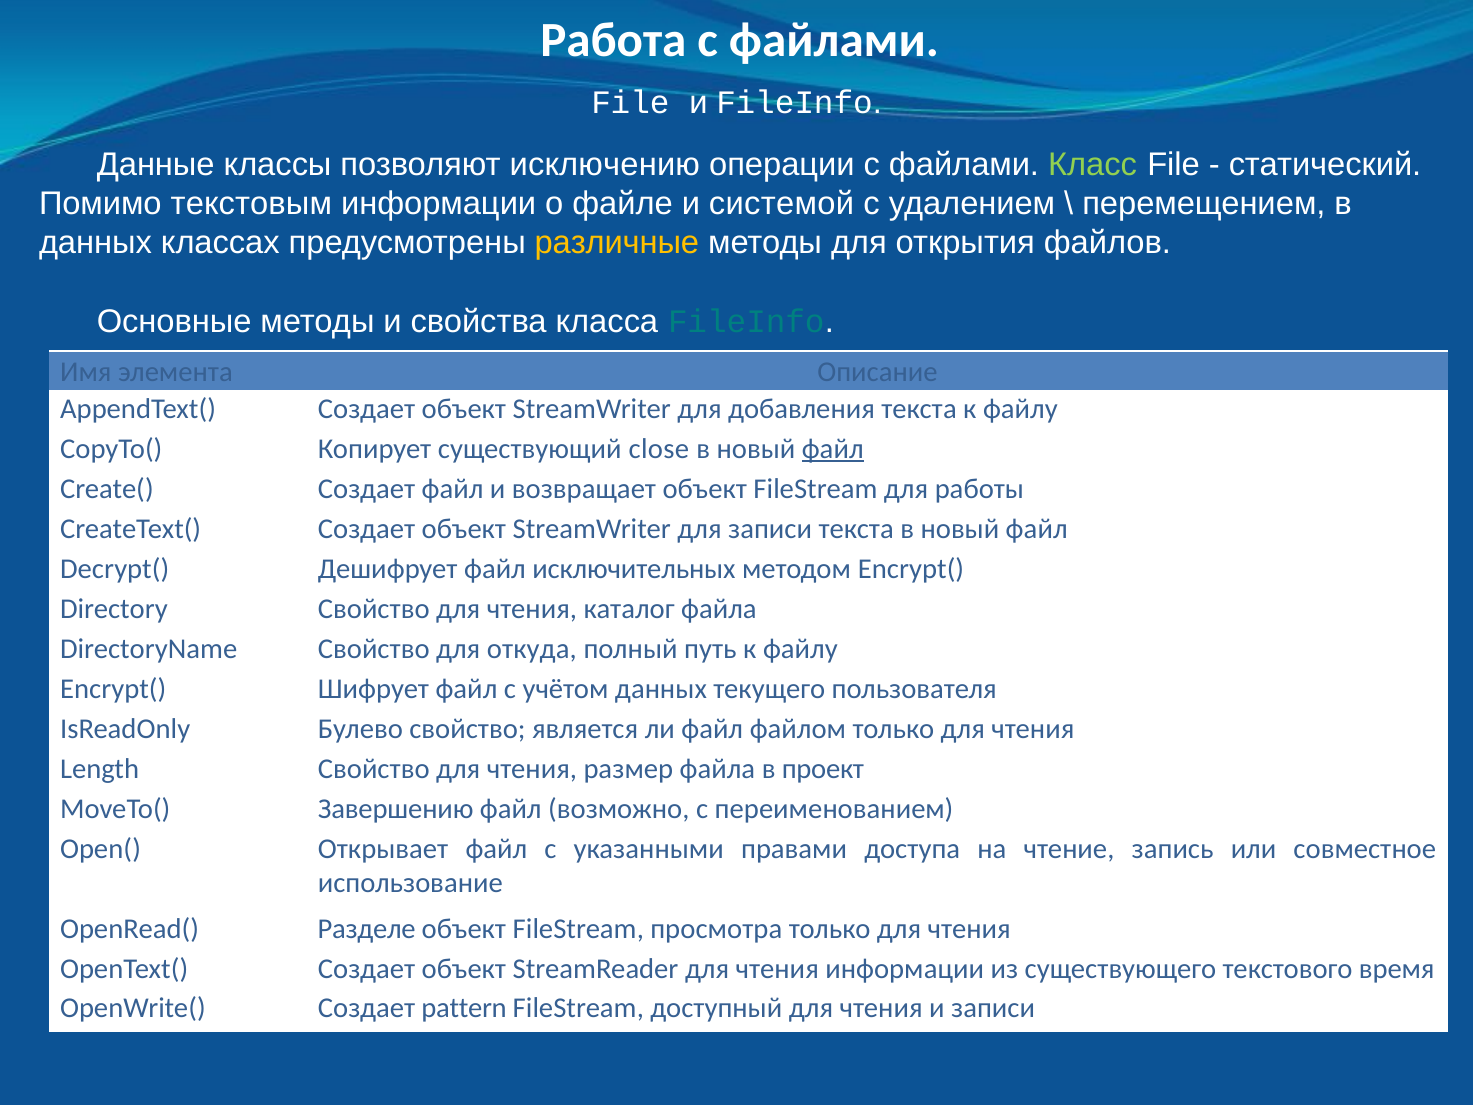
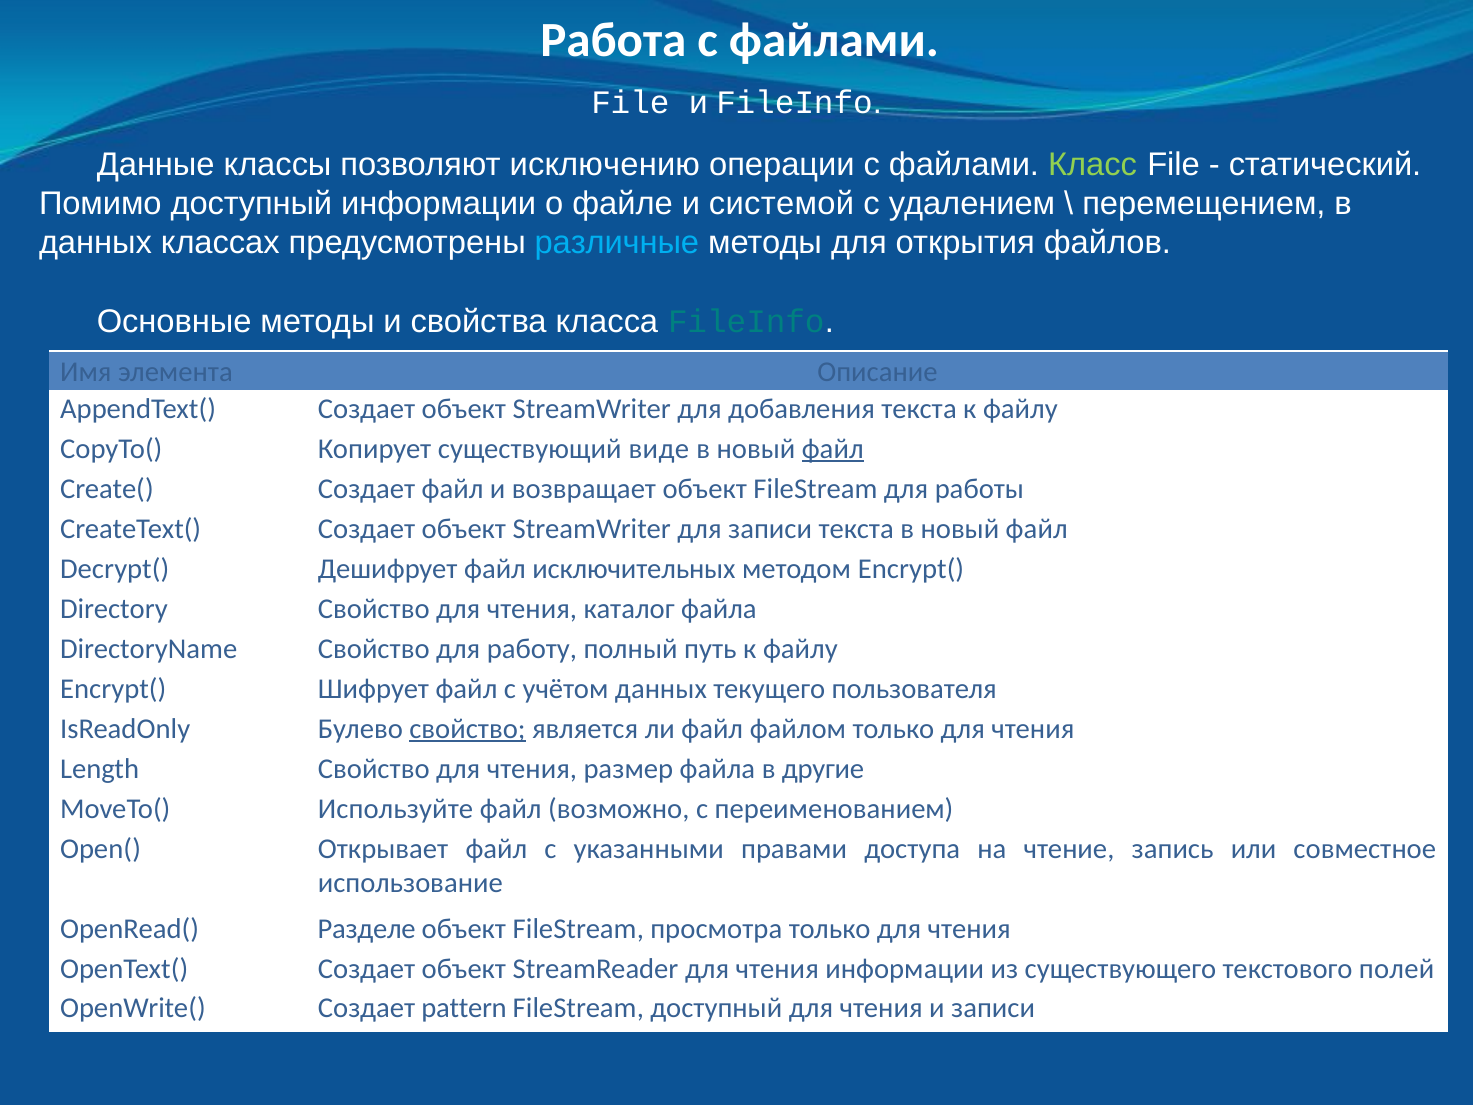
Помимо текстовым: текстовым -> доступный
различные colour: yellow -> light blue
close: close -> виде
откуда: откуда -> работу
свойство at (467, 729) underline: none -> present
проект: проект -> другие
Завершению: Завершению -> Используйте
время: время -> полей
